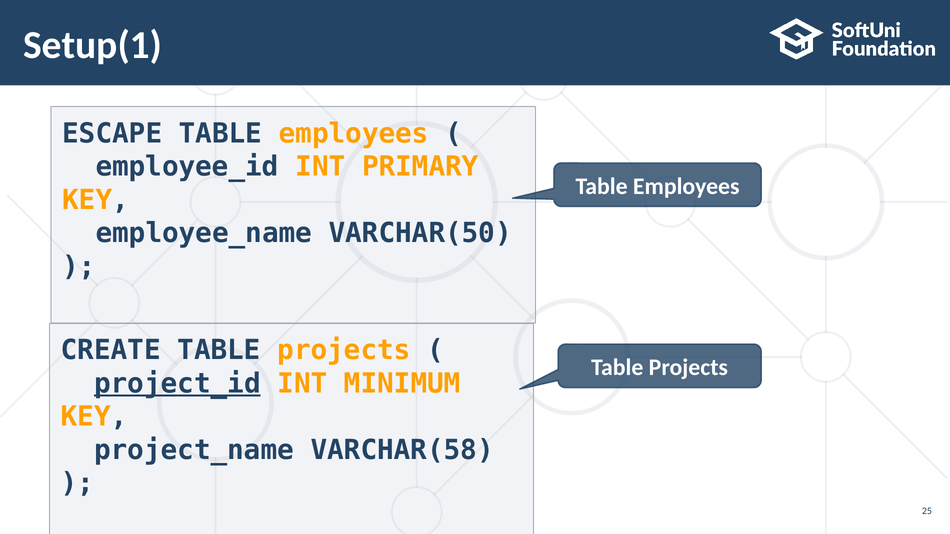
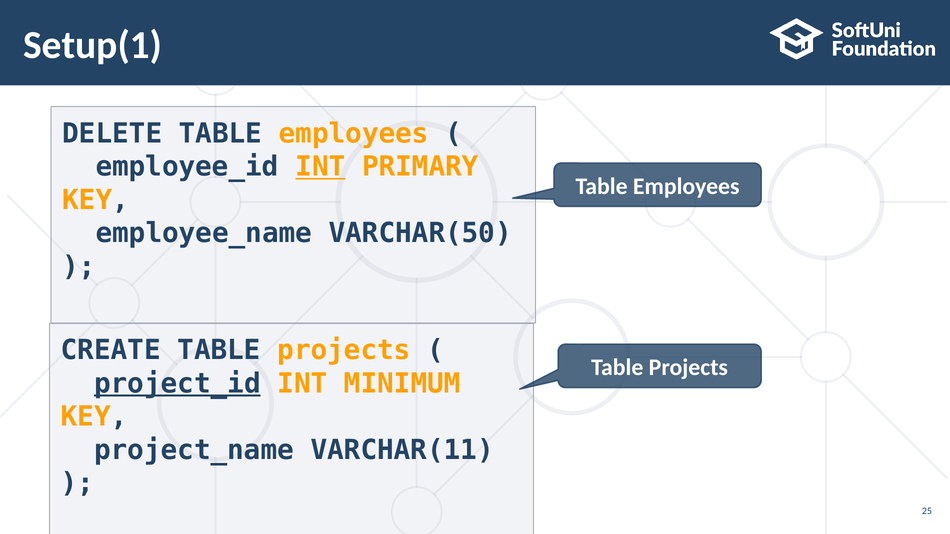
ESCAPE: ESCAPE -> DELETE
INT at (320, 167) underline: none -> present
VARCHAR(58: VARCHAR(58 -> VARCHAR(11
